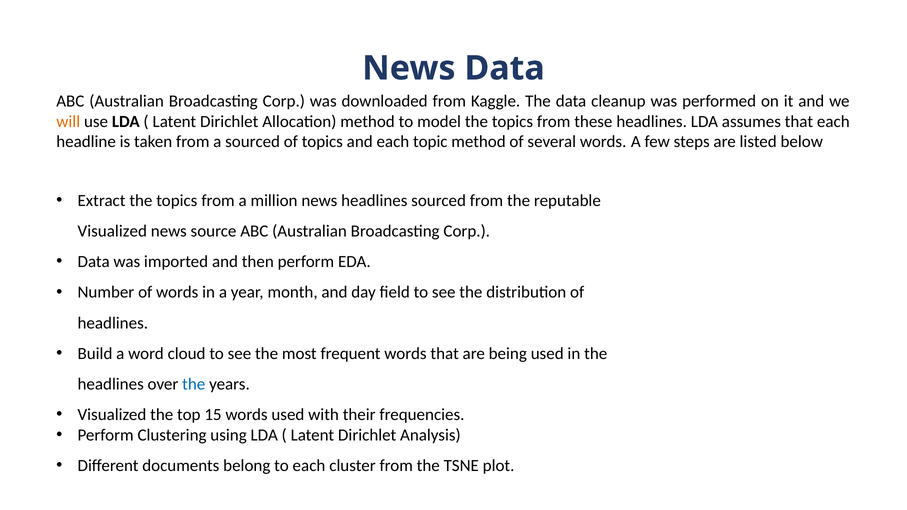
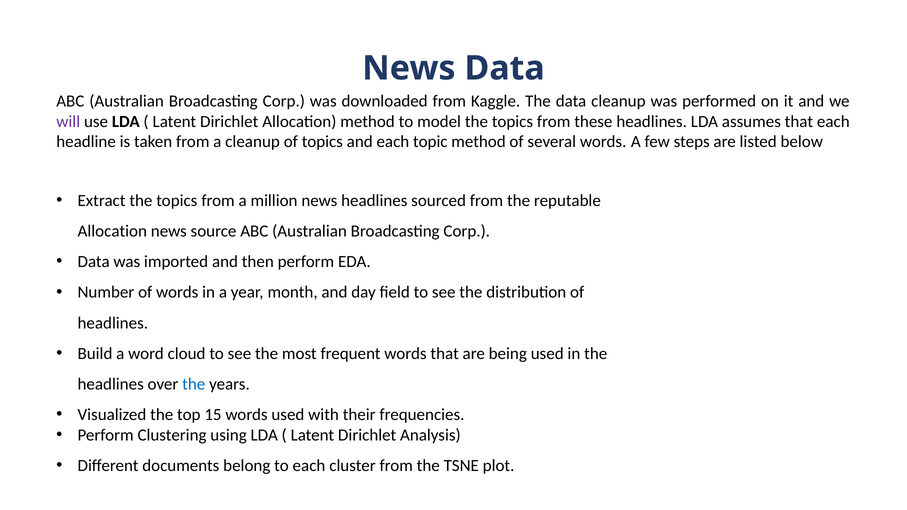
will colour: orange -> purple
a sourced: sourced -> cleanup
Visualized at (112, 231): Visualized -> Allocation
